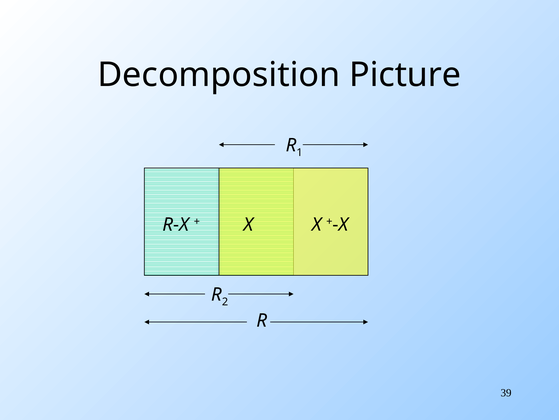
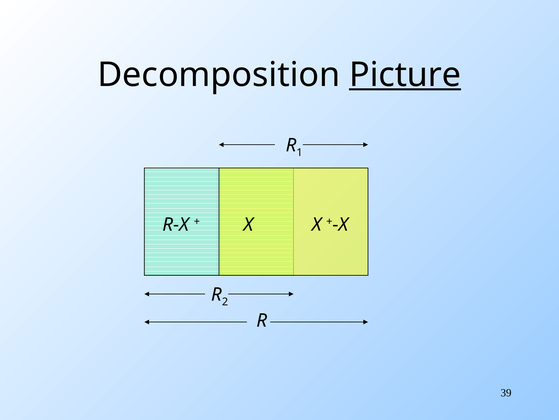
Picture underline: none -> present
